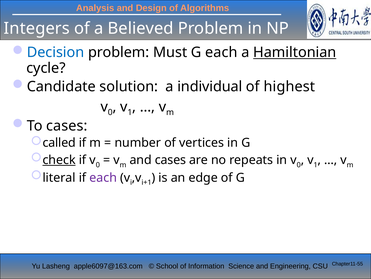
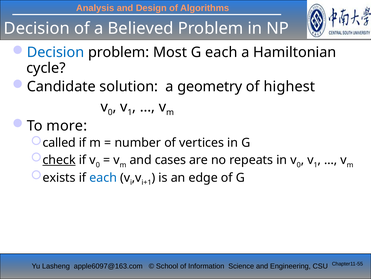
Integers at (37, 28): Integers -> Decision
Must: Must -> Most
Hamiltonian underline: present -> none
individual: individual -> geometry
To cases: cases -> more
literal: literal -> exists
each at (103, 177) colour: purple -> blue
